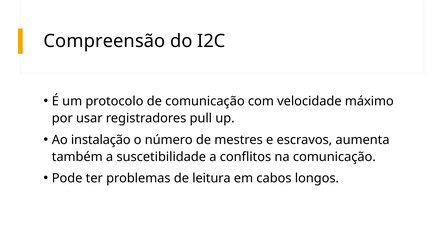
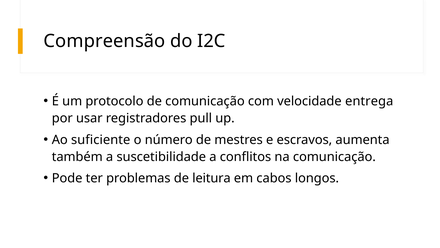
máximo: máximo -> entrega
instalação: instalação -> suficiente
